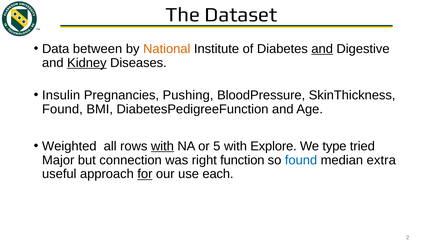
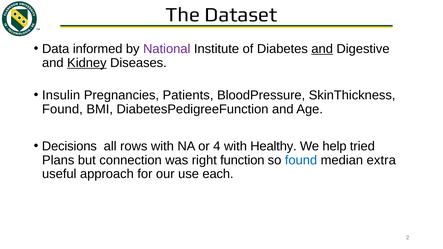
between: between -> informed
National colour: orange -> purple
Pushing: Pushing -> Patients
Weighted: Weighted -> Decisions
with at (162, 146) underline: present -> none
5: 5 -> 4
Explore: Explore -> Healthy
type: type -> help
Major: Major -> Plans
for underline: present -> none
